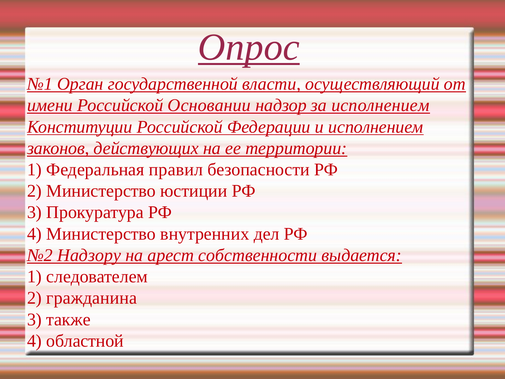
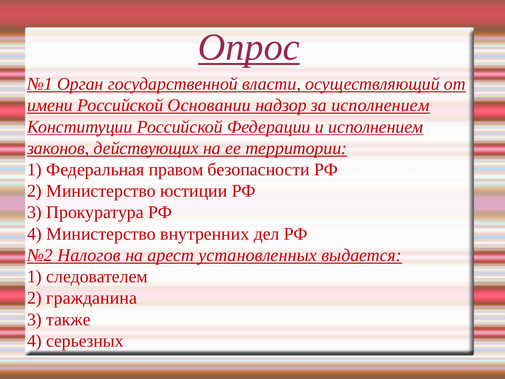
правил: правил -> правом
Надзору: Надзору -> Налогов
собственности: собственности -> установленных
областной: областной -> серьезных
